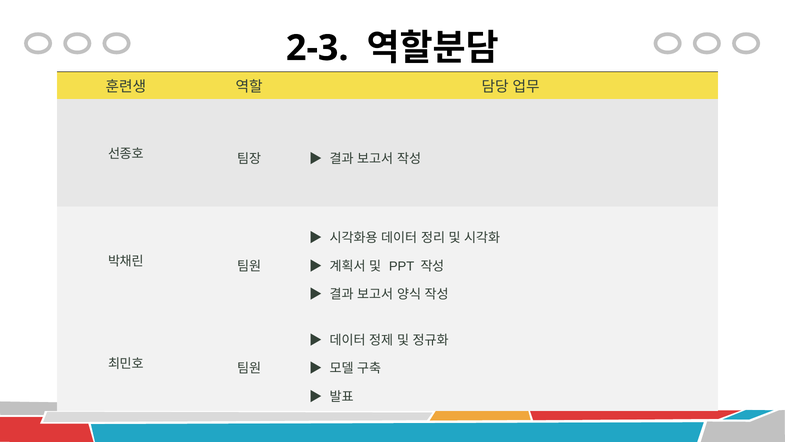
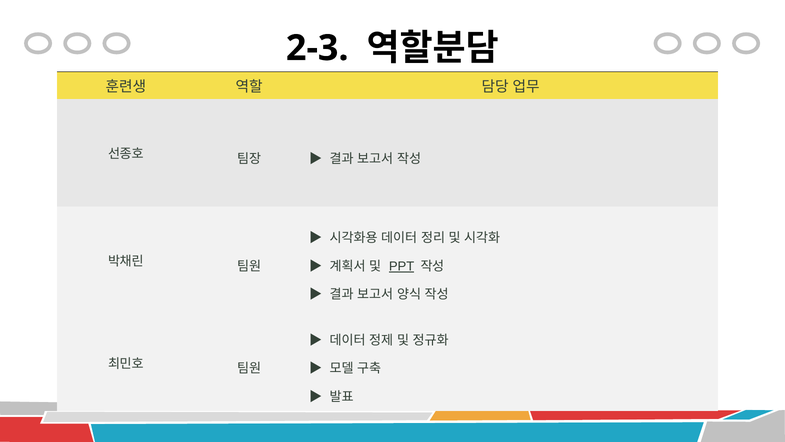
PPT underline: none -> present
